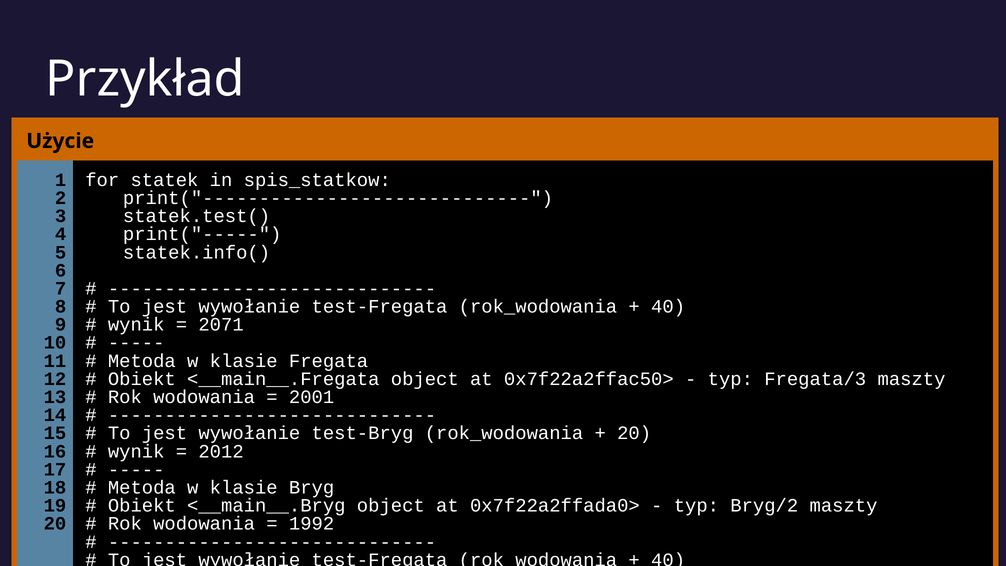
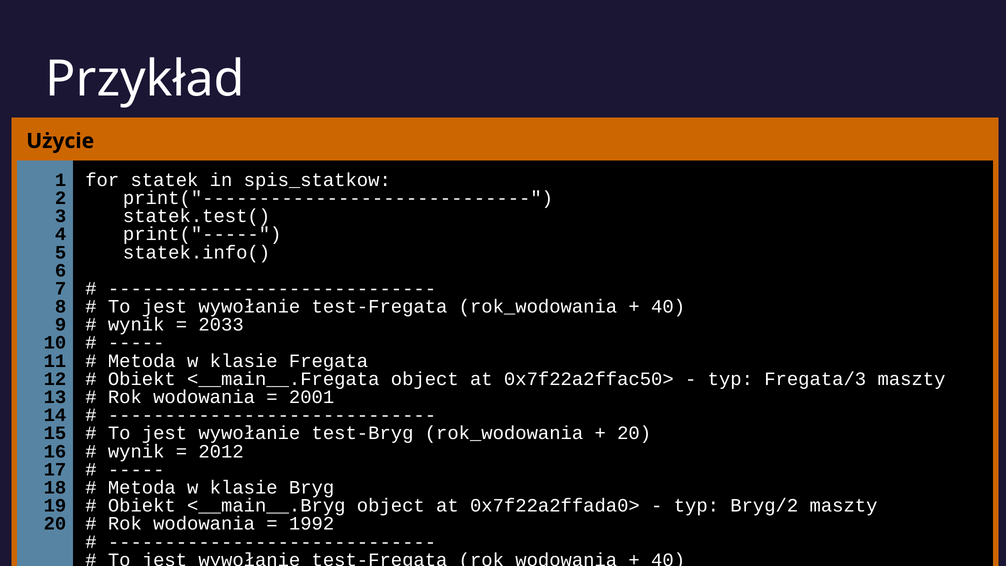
2071: 2071 -> 2033
